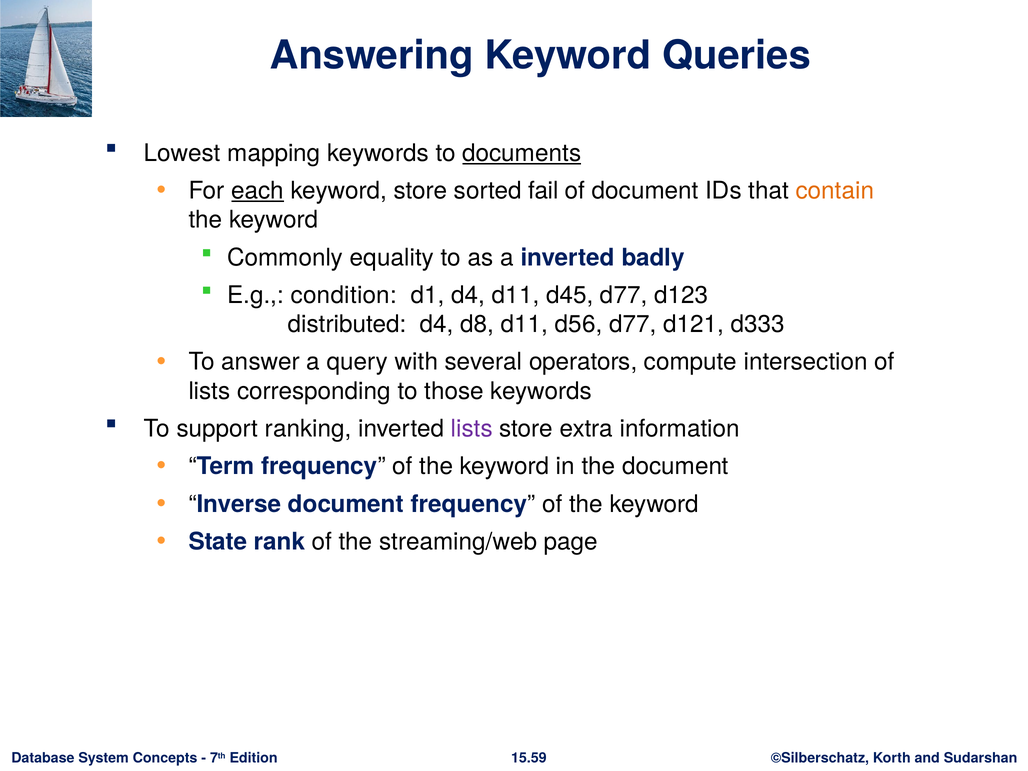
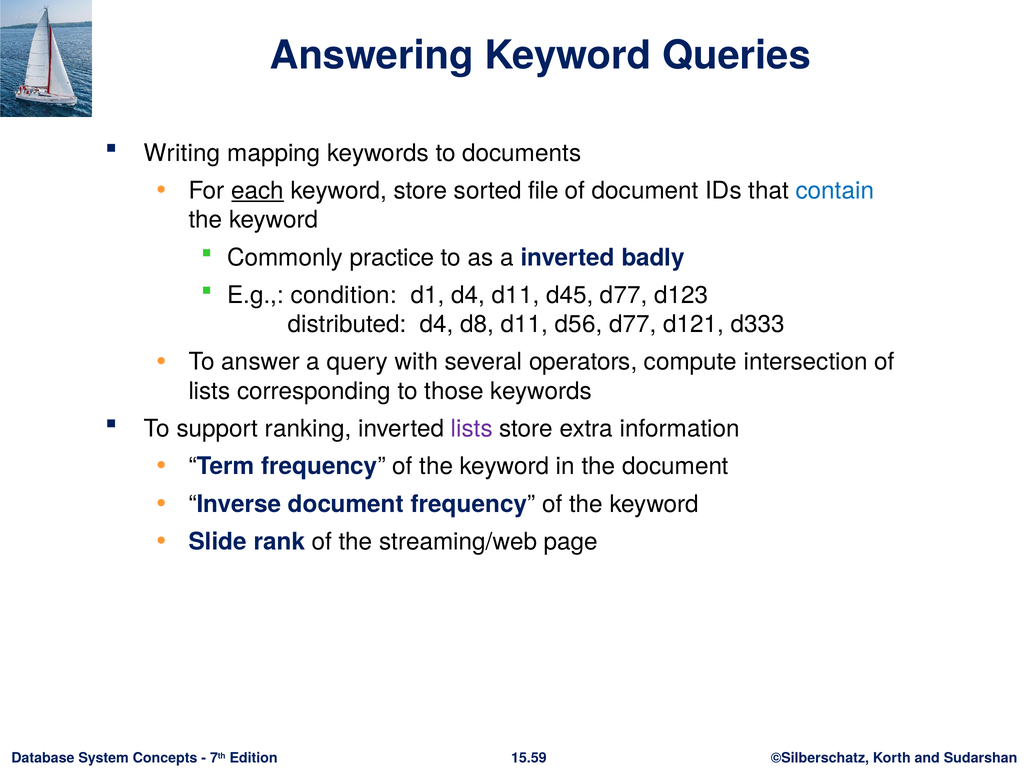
Lowest: Lowest -> Writing
documents underline: present -> none
fail: fail -> file
contain colour: orange -> blue
equality: equality -> practice
State: State -> Slide
